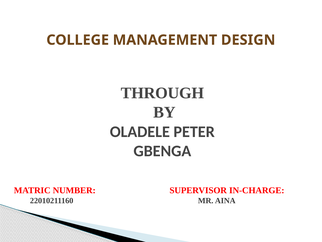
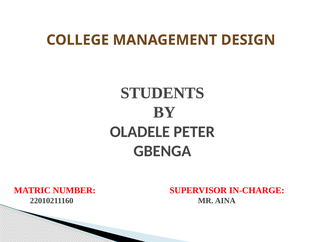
THROUGH: THROUGH -> STUDENTS
